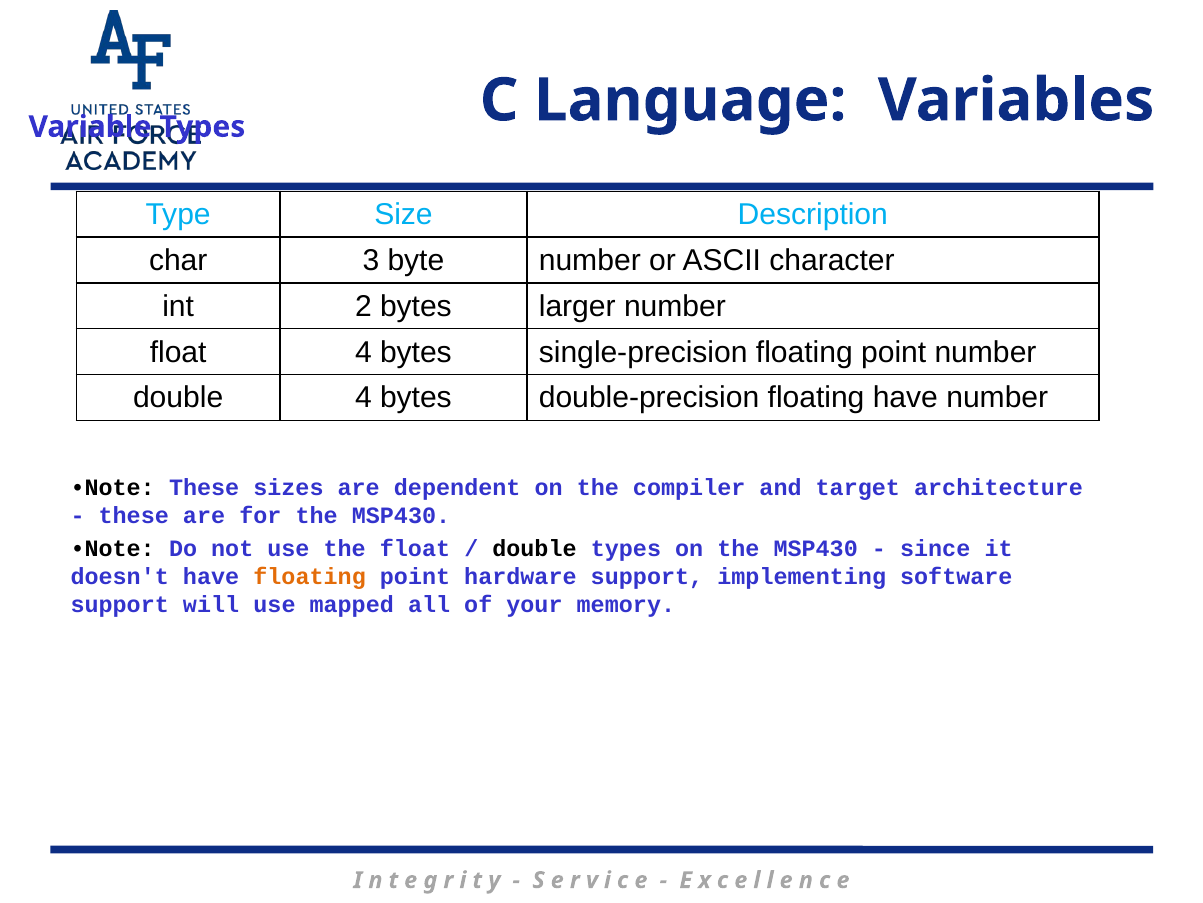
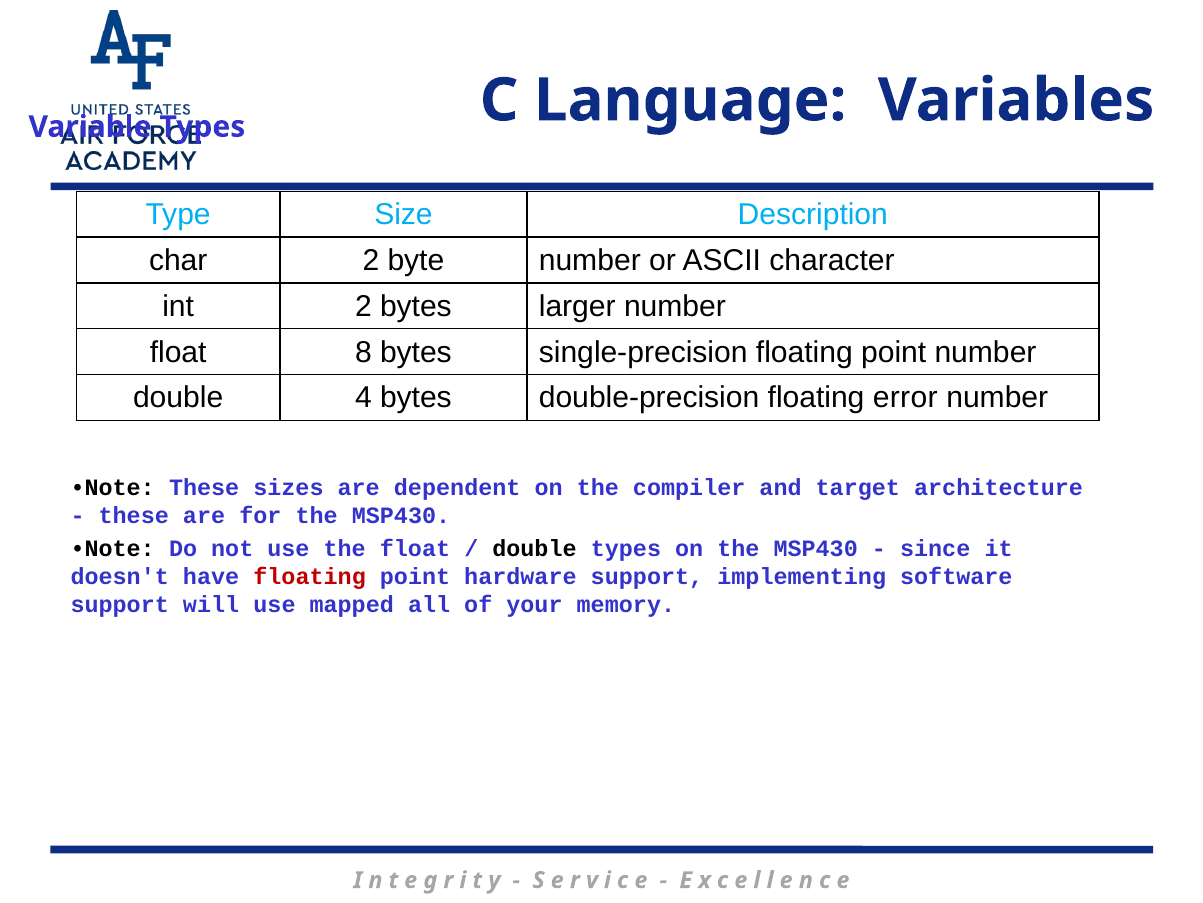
char 3: 3 -> 2
float 4: 4 -> 8
floating have: have -> error
floating at (310, 576) colour: orange -> red
